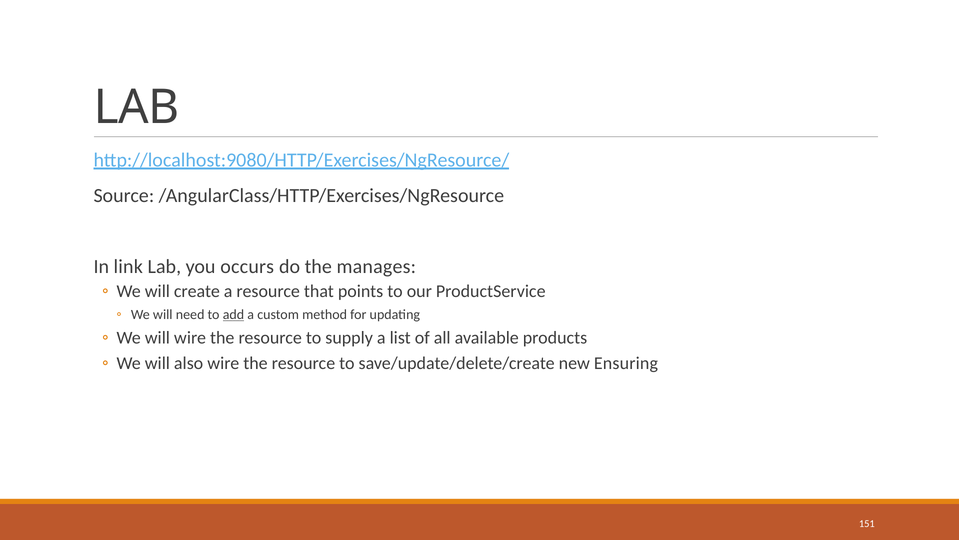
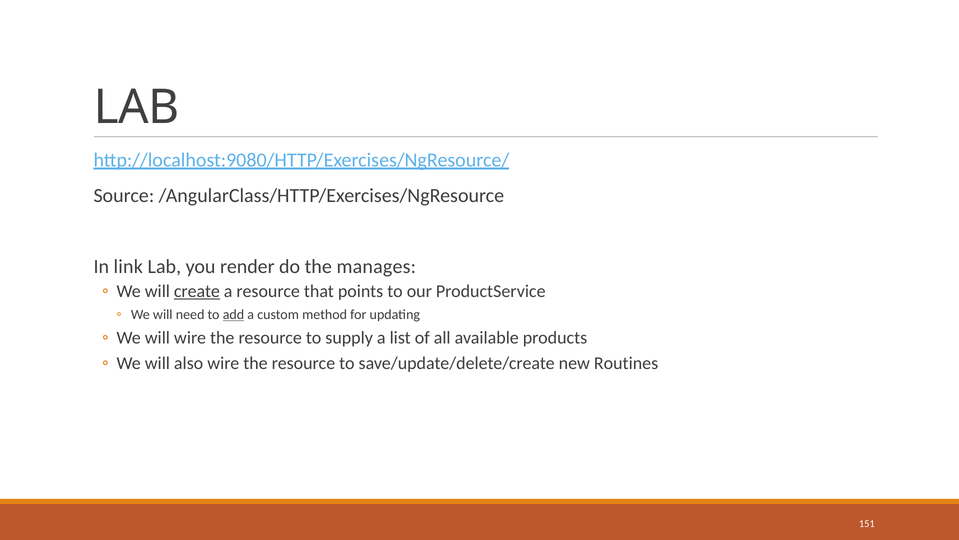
occurs: occurs -> render
create underline: none -> present
Ensuring: Ensuring -> Routines
